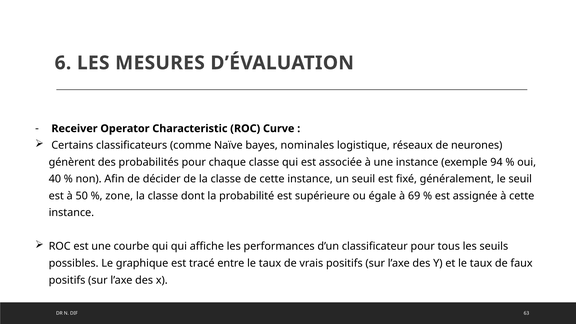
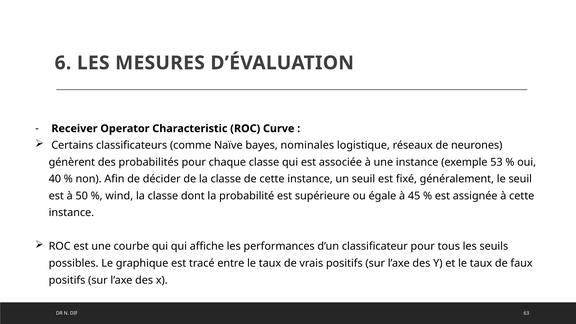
94: 94 -> 53
zone: zone -> wind
69: 69 -> 45
